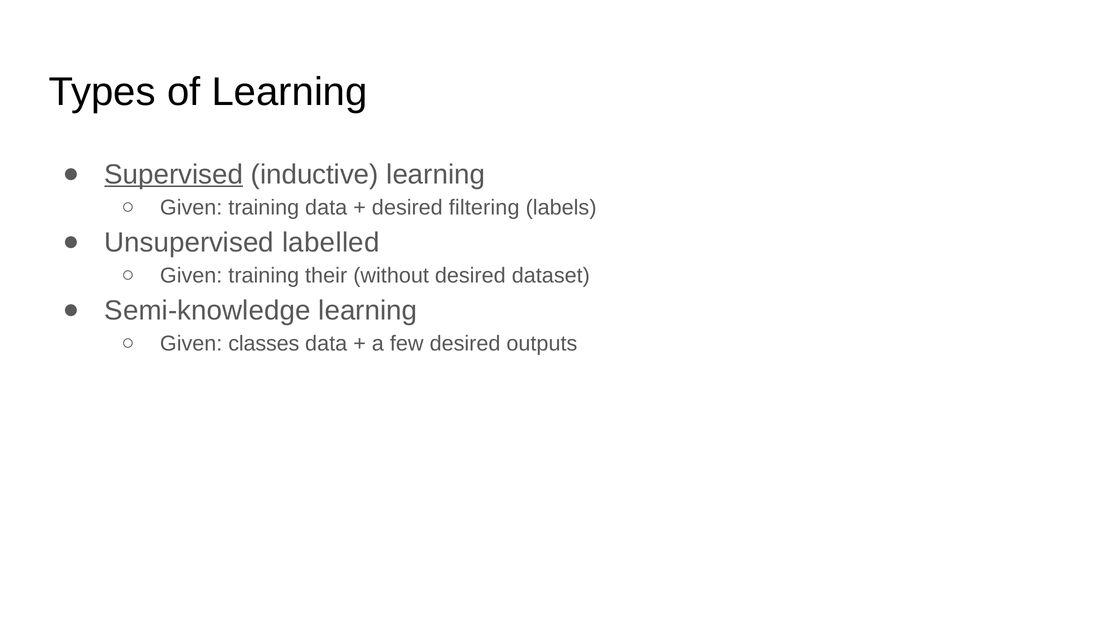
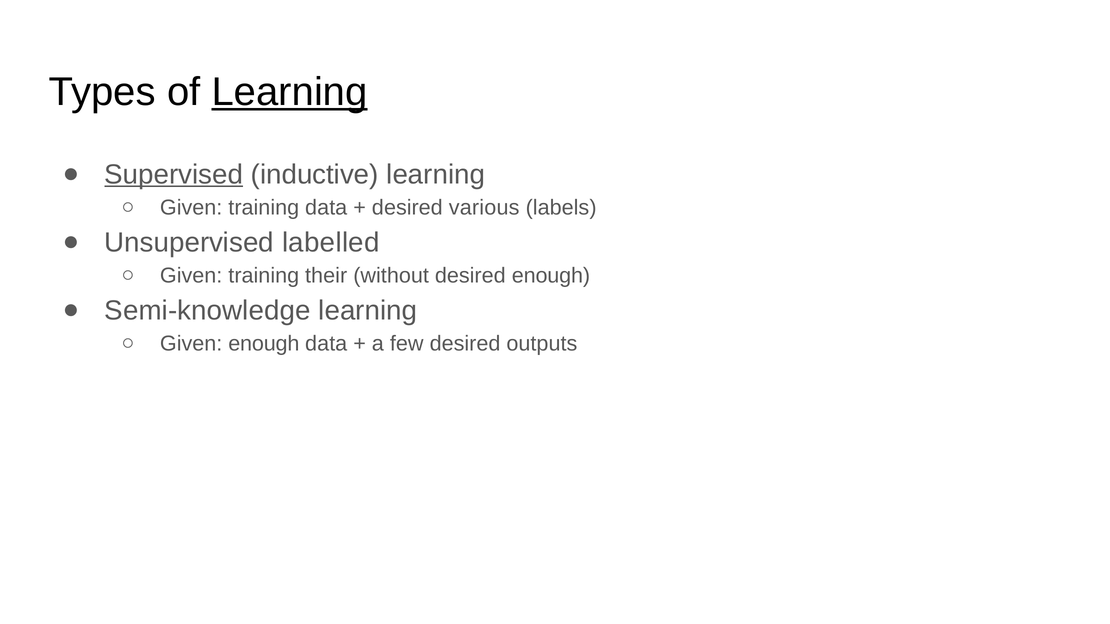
Learning at (290, 92) underline: none -> present
filtering: filtering -> various
desired dataset: dataset -> enough
Given classes: classes -> enough
